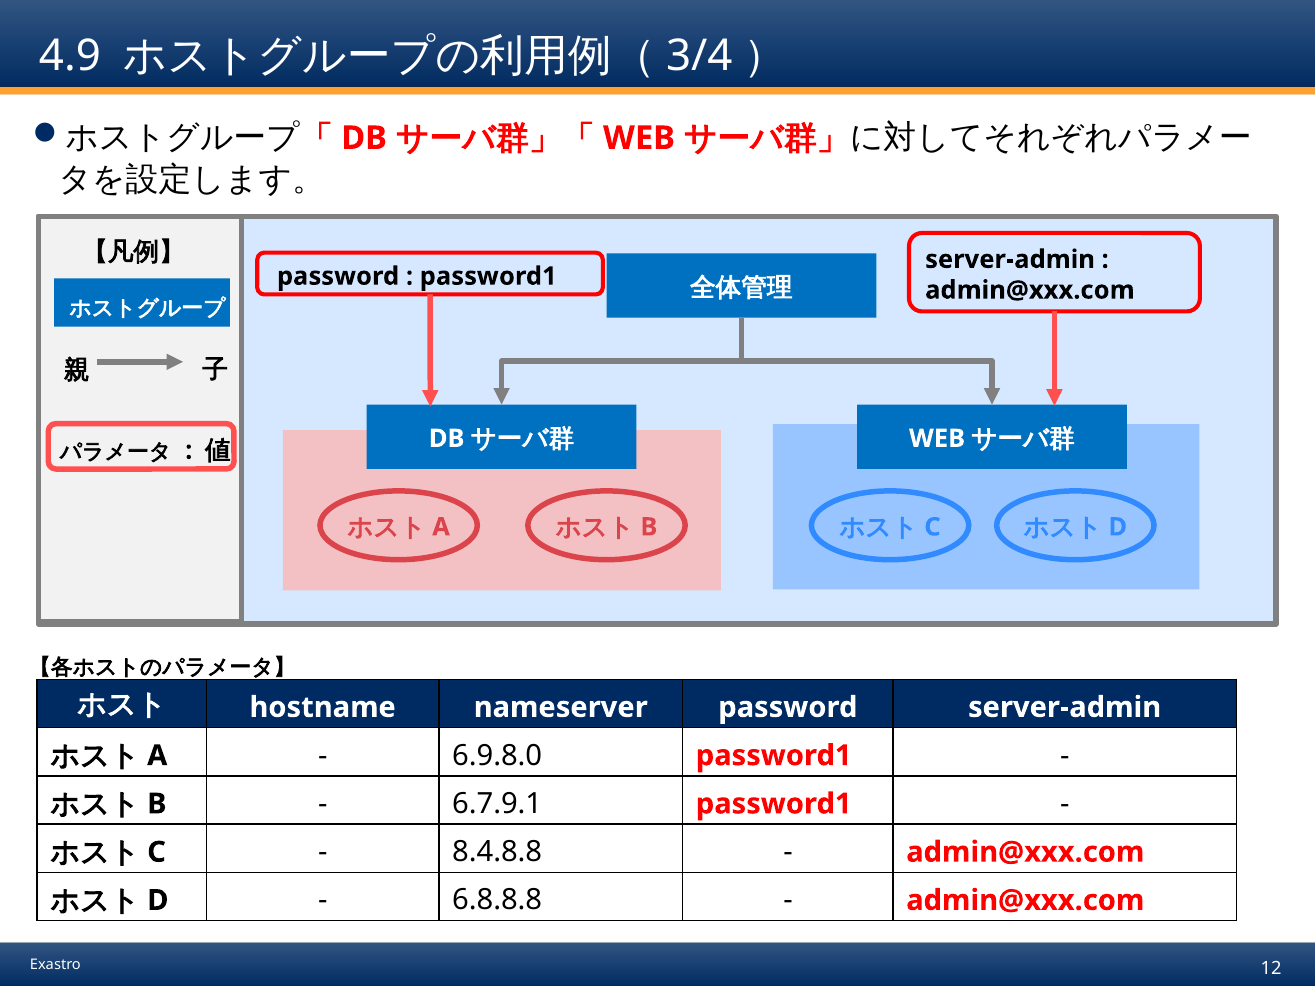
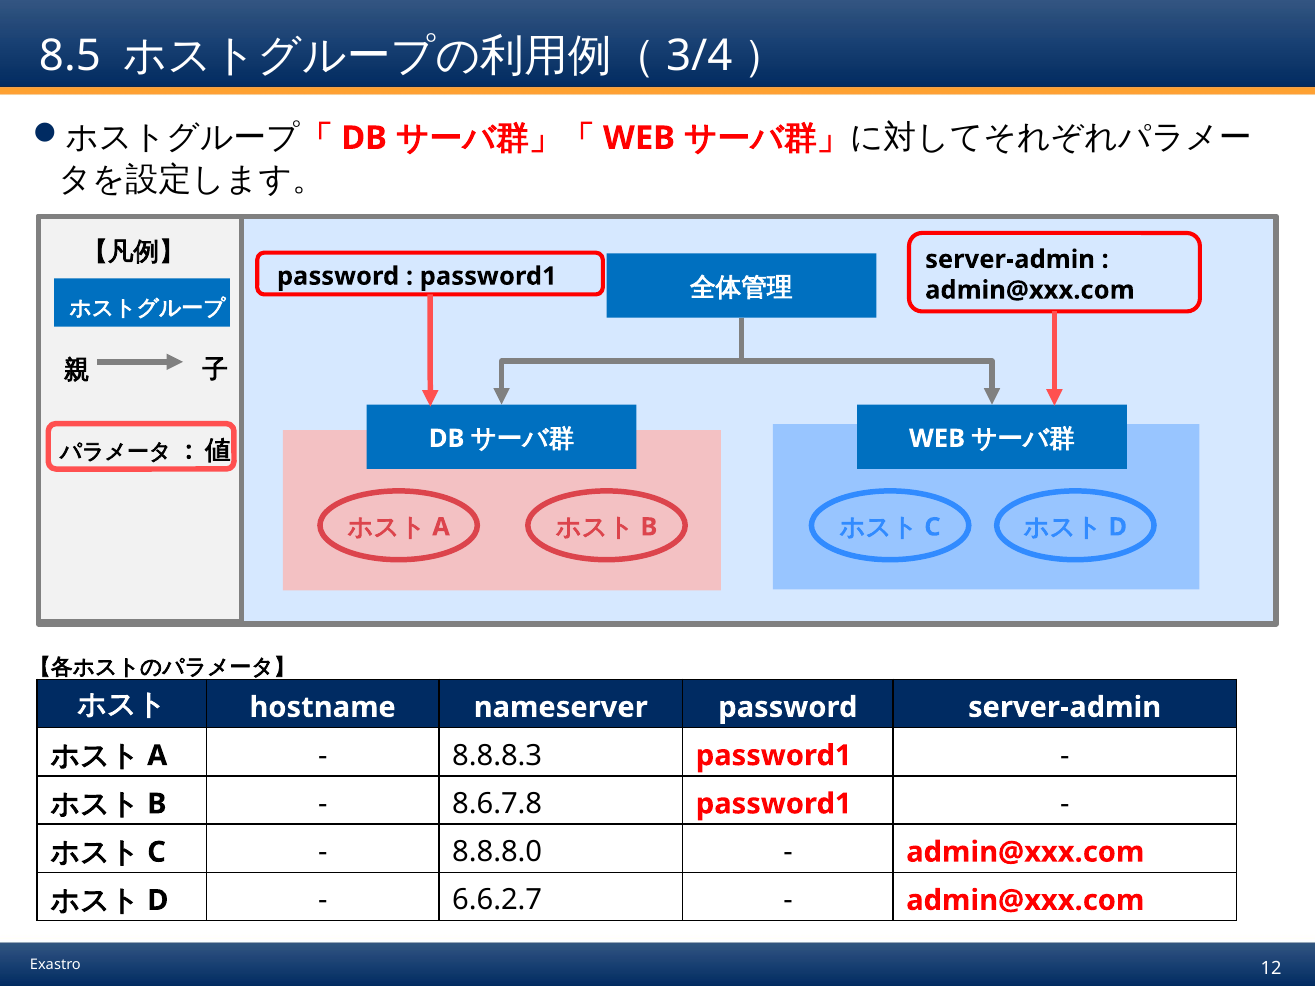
4.9: 4.9 -> 8.5
6.9.8.0: 6.9.8.0 -> 8.8.8.3
6.7.9.1: 6.7.9.1 -> 8.6.7.8
8.4.8.8: 8.4.8.8 -> 8.8.8.0
6.8.8.8: 6.8.8.8 -> 6.6.2.7
